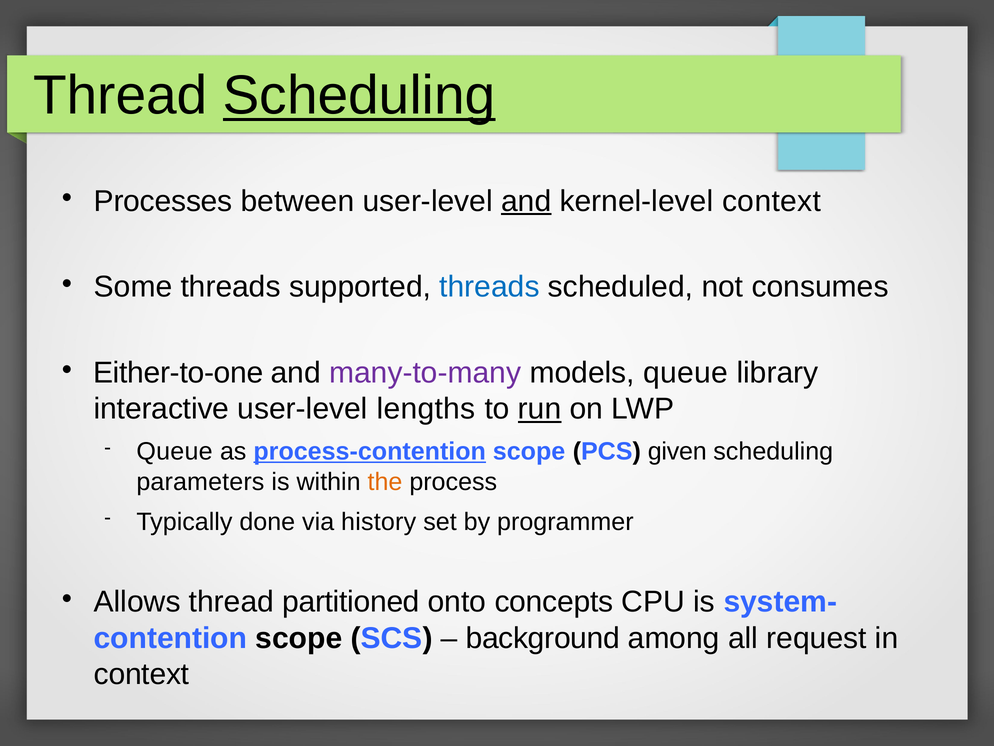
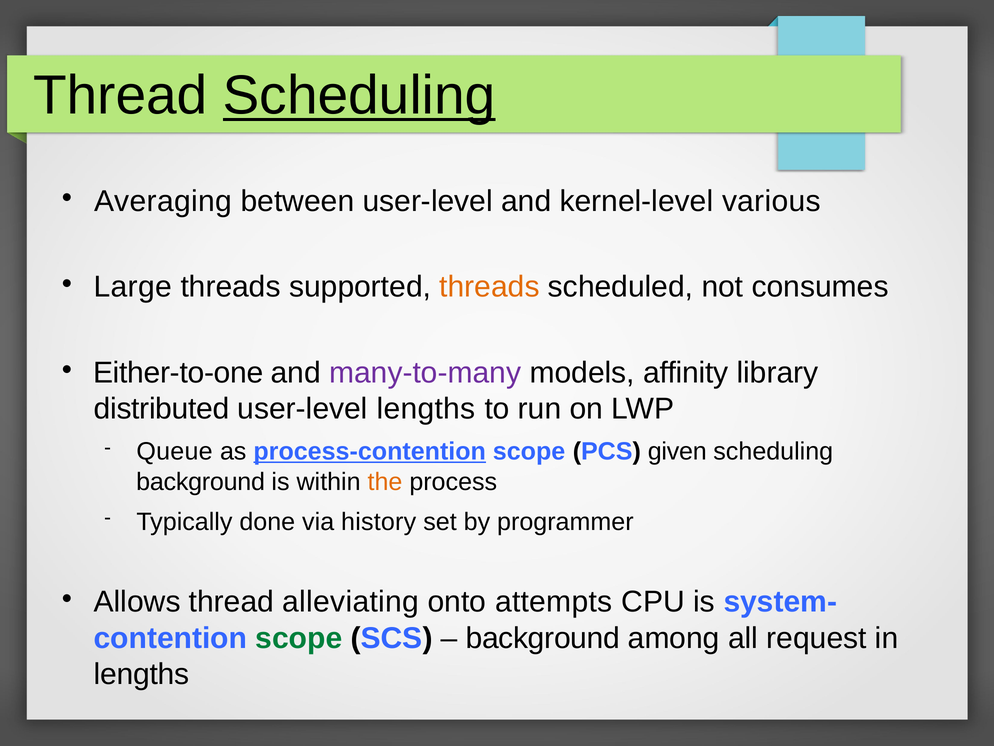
Processes: Processes -> Averaging
and at (526, 201) underline: present -> none
kernel-level context: context -> various
Some: Some -> Large
threads at (489, 287) colour: blue -> orange
models queue: queue -> affinity
interactive: interactive -> distributed
run underline: present -> none
parameters at (200, 481): parameters -> background
partitioned: partitioned -> alleviating
concepts: concepts -> attempts
scope at (299, 638) colour: black -> green
context at (141, 674): context -> lengths
